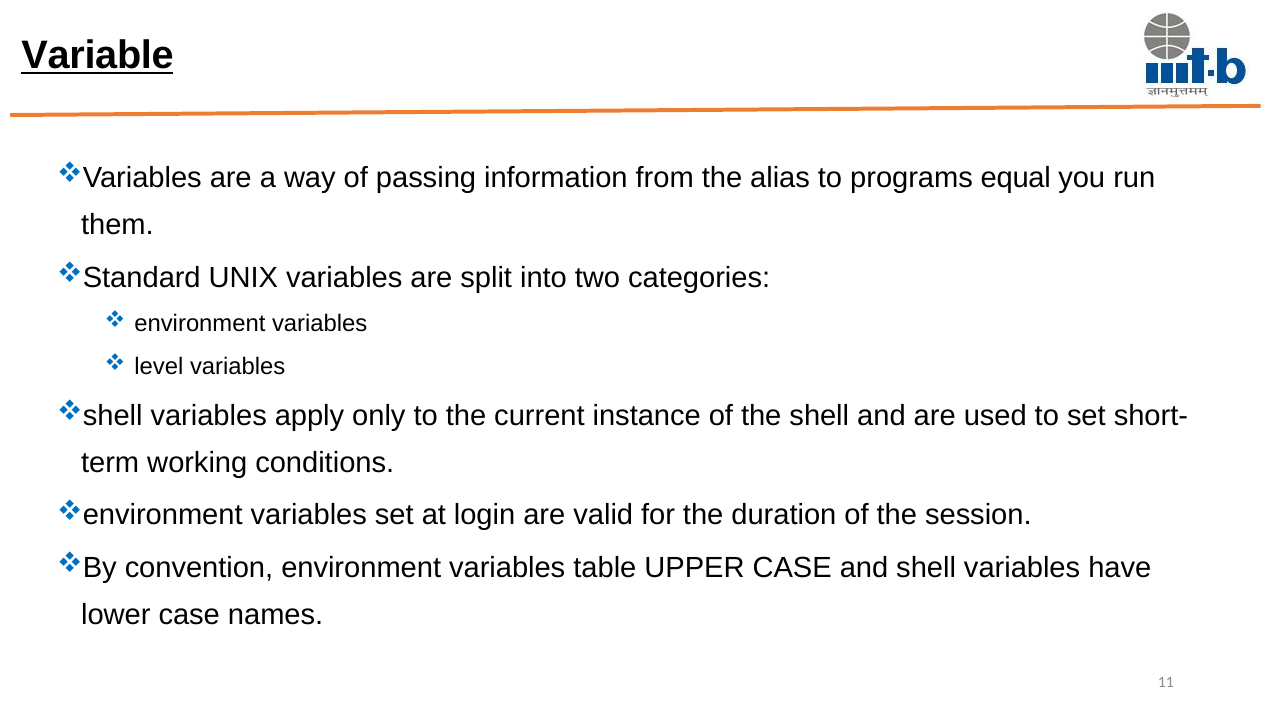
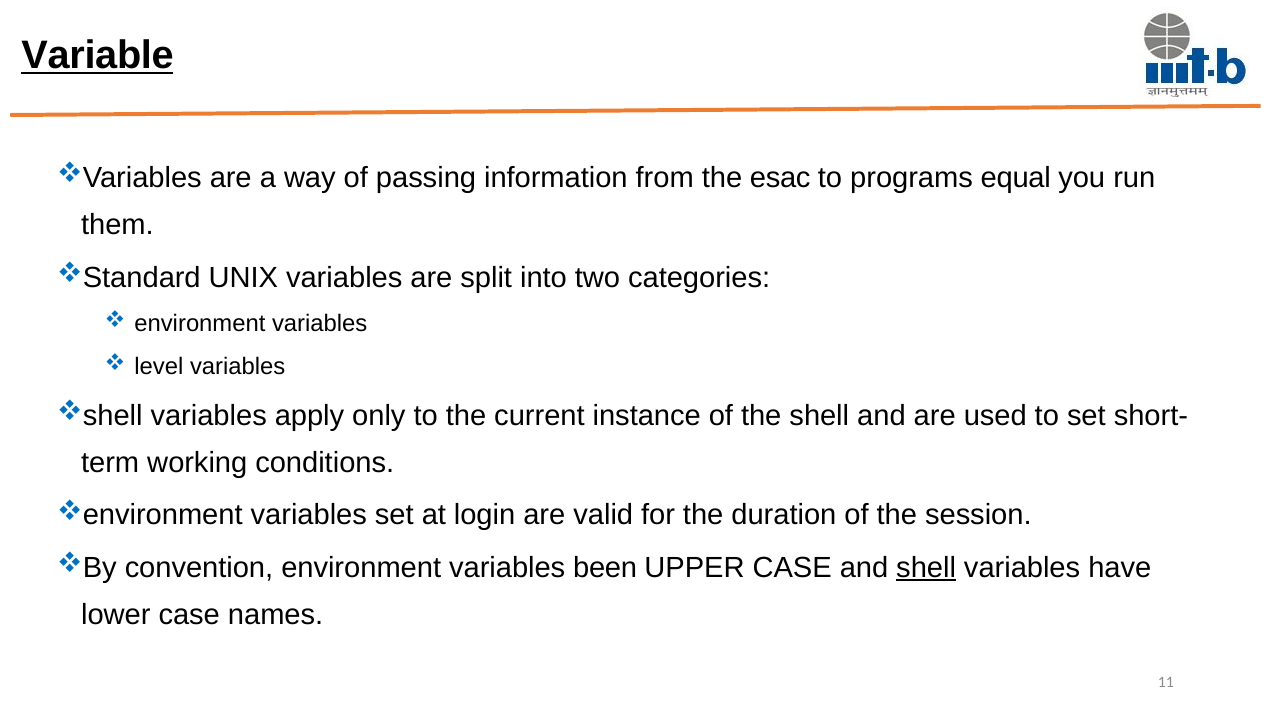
alias: alias -> esac
table: table -> been
shell at (926, 568) underline: none -> present
